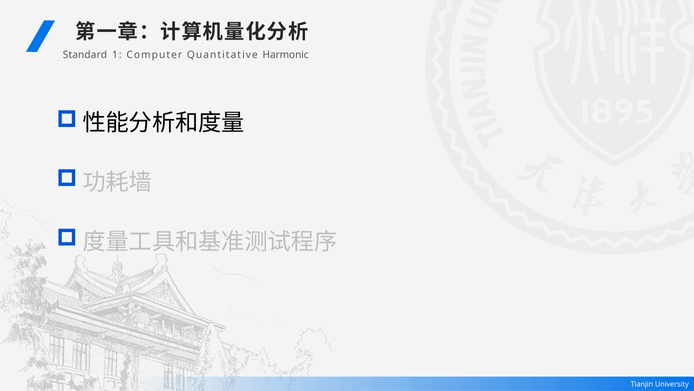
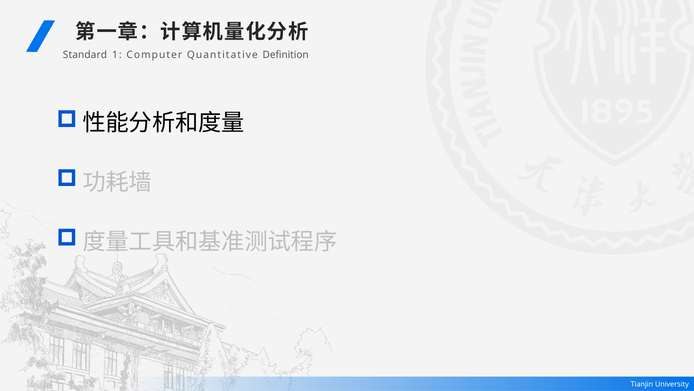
Harmonic: Harmonic -> Definition
